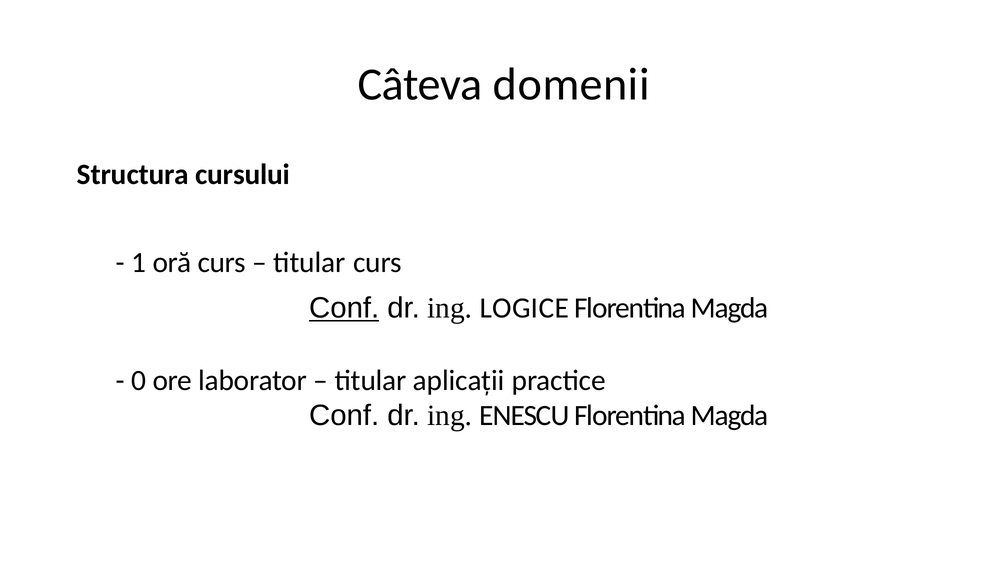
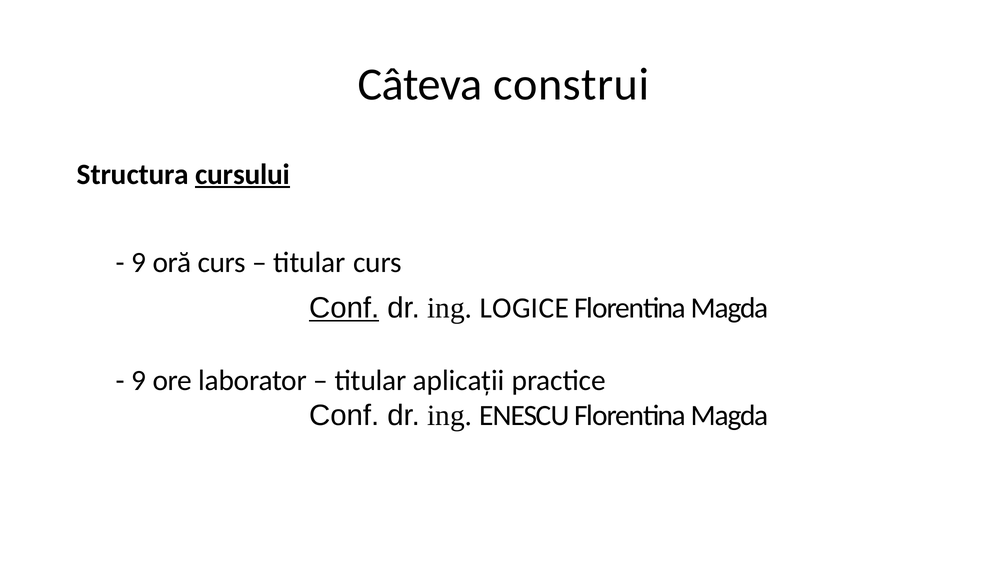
domenii: domenii -> construi
cursului underline: none -> present
1 at (139, 262): 1 -> 9
0 at (139, 380): 0 -> 9
